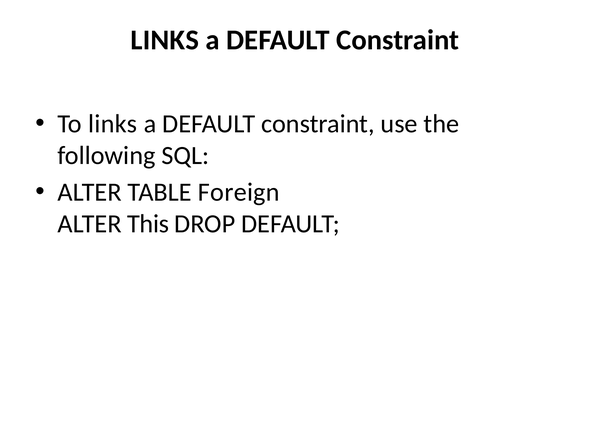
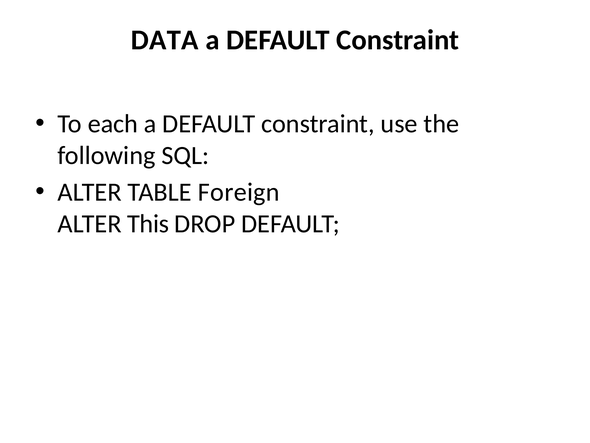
LINKS at (165, 40): LINKS -> DATA
To links: links -> each
